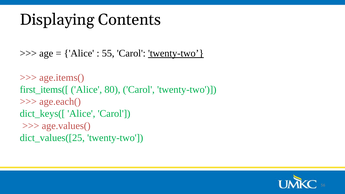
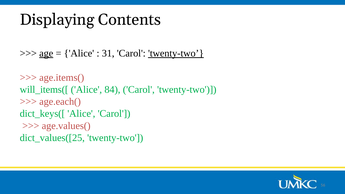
age underline: none -> present
55: 55 -> 31
first_items([: first_items([ -> will_items([
80: 80 -> 84
